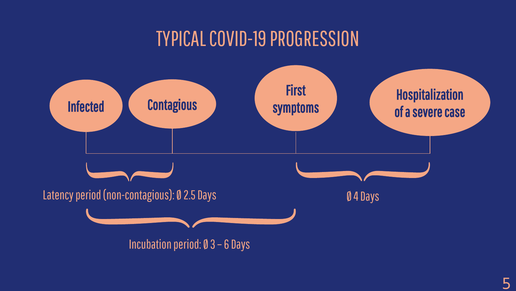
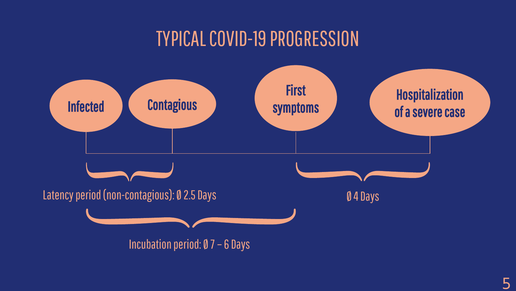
3: 3 -> 7
